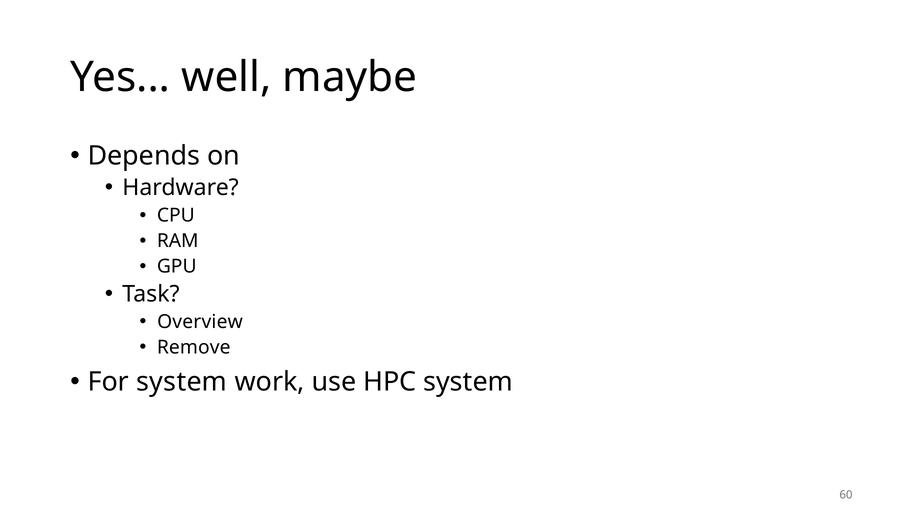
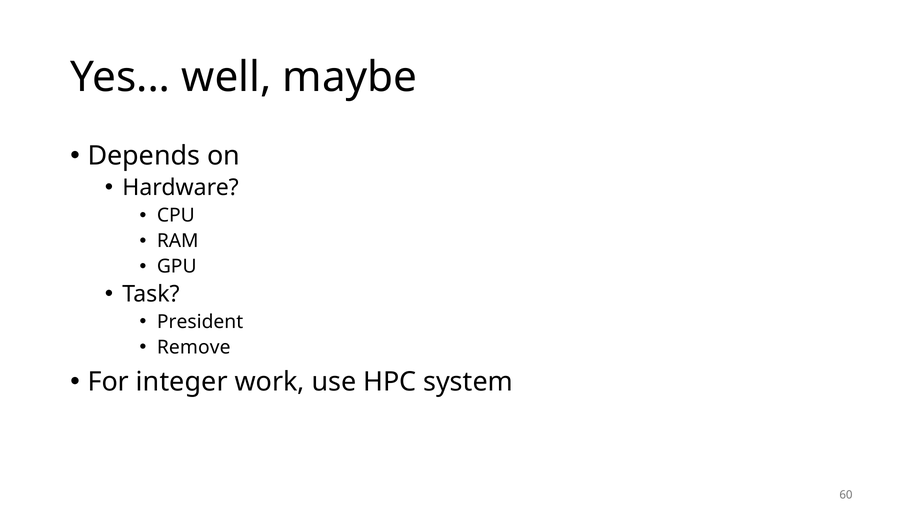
Overview: Overview -> President
For system: system -> integer
